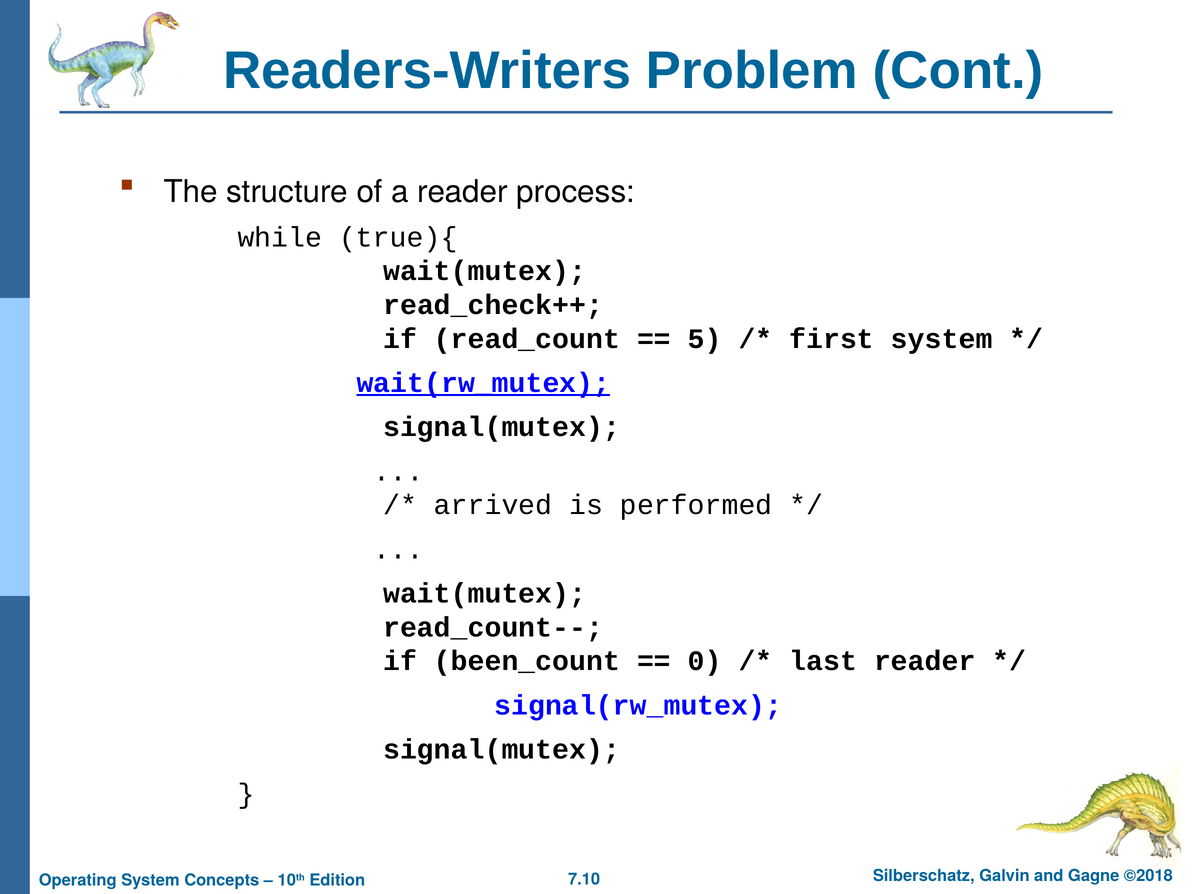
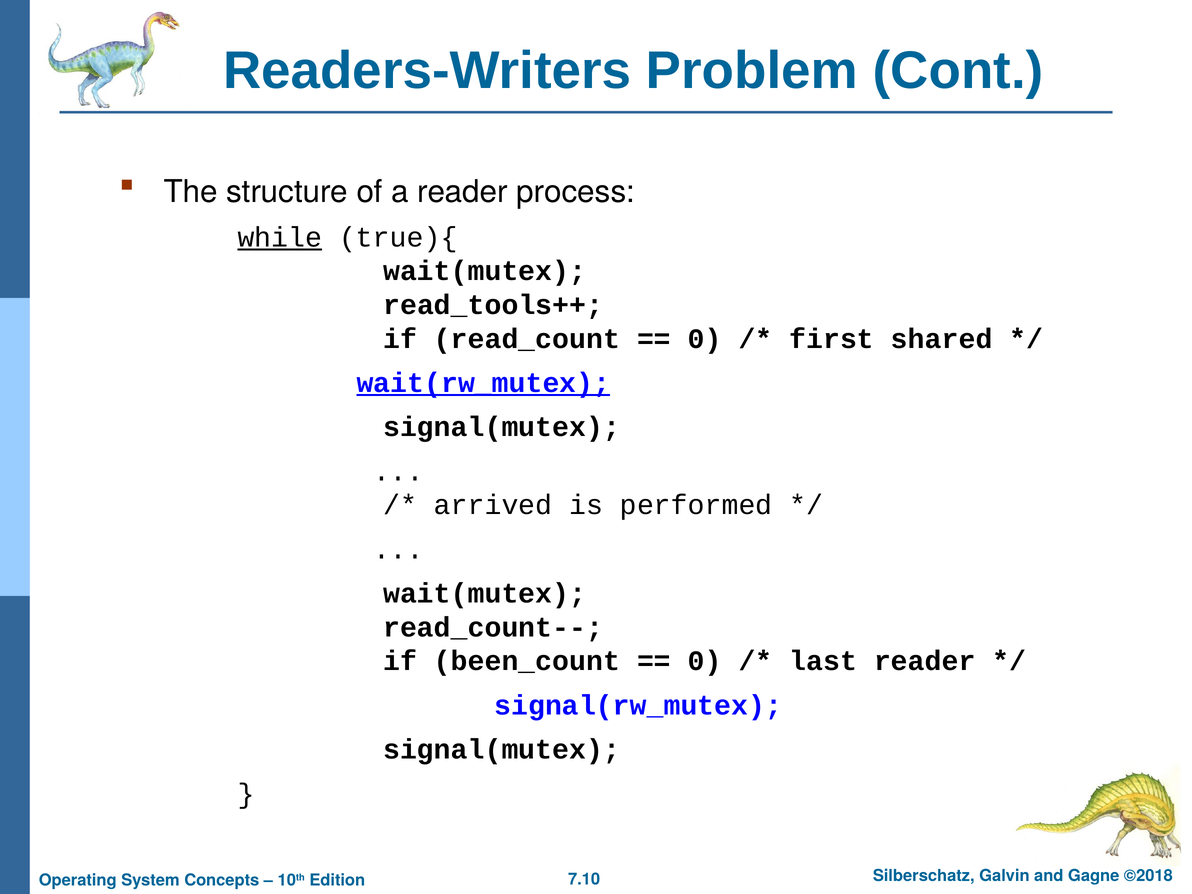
while underline: none -> present
read_check++: read_check++ -> read_tools++
5 at (705, 339): 5 -> 0
first system: system -> shared
